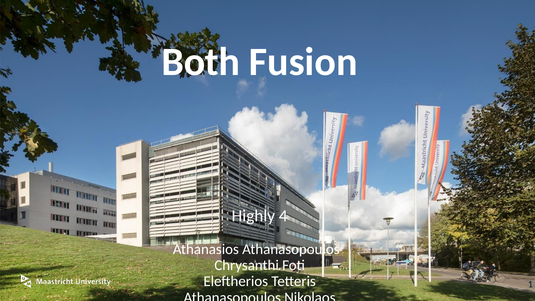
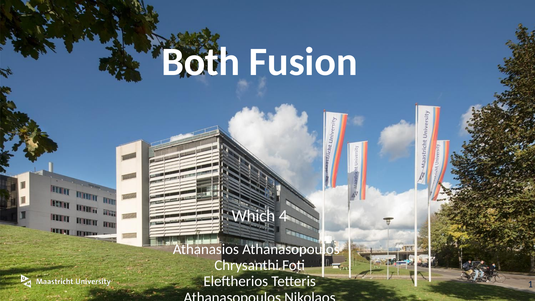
Highly: Highly -> Which
